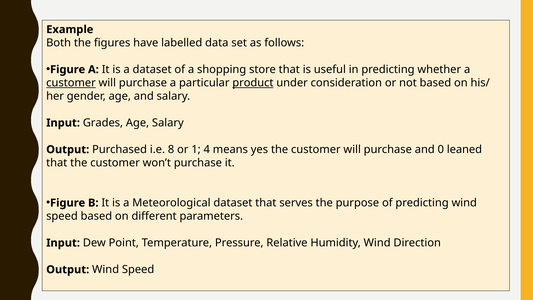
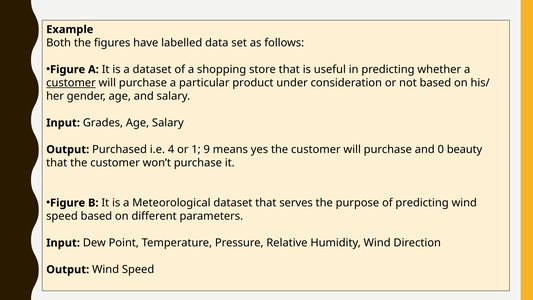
product underline: present -> none
8: 8 -> 4
4: 4 -> 9
leaned: leaned -> beauty
